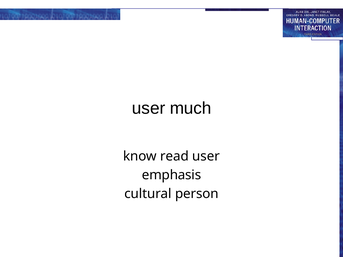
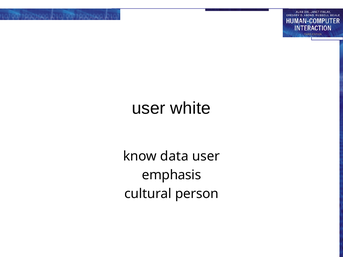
much: much -> white
read: read -> data
